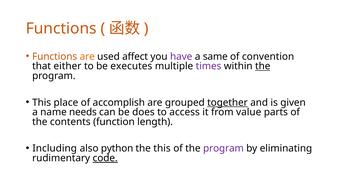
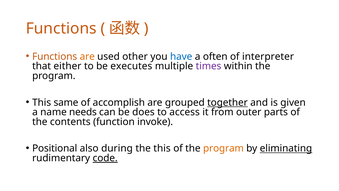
affect: affect -> other
have colour: purple -> blue
same: same -> often
convention: convention -> interpreter
the at (263, 66) underline: present -> none
place: place -> same
value: value -> outer
length: length -> invoke
Including: Including -> Positional
python: python -> during
program at (223, 148) colour: purple -> orange
eliminating underline: none -> present
